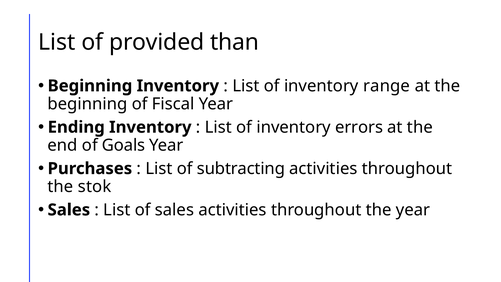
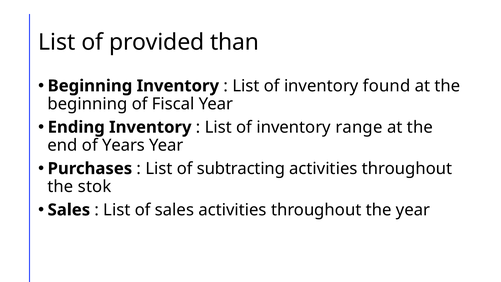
range: range -> found
errors: errors -> range
Goals: Goals -> Years
